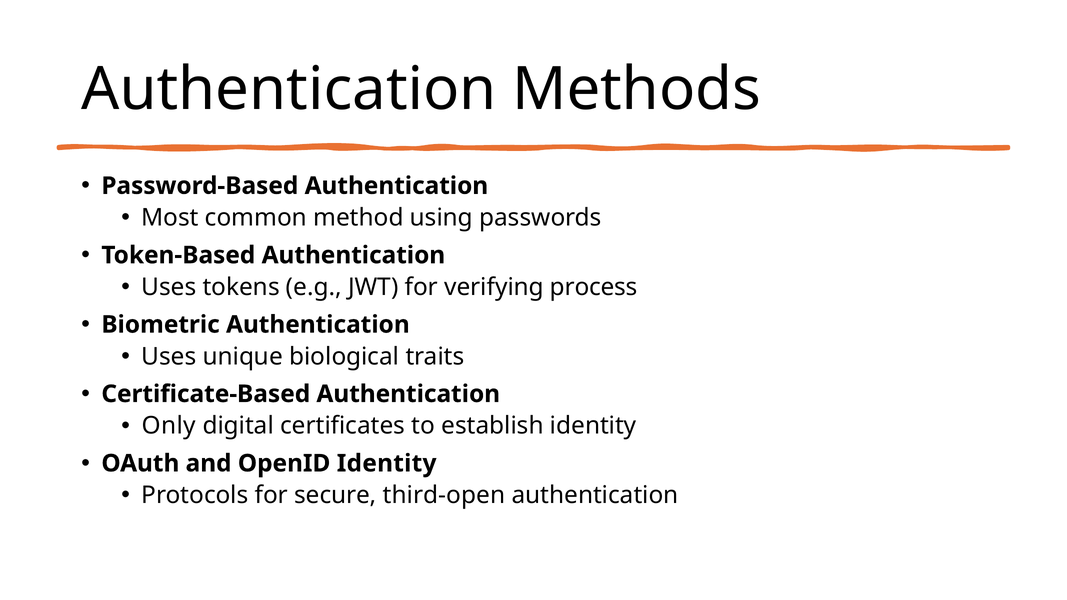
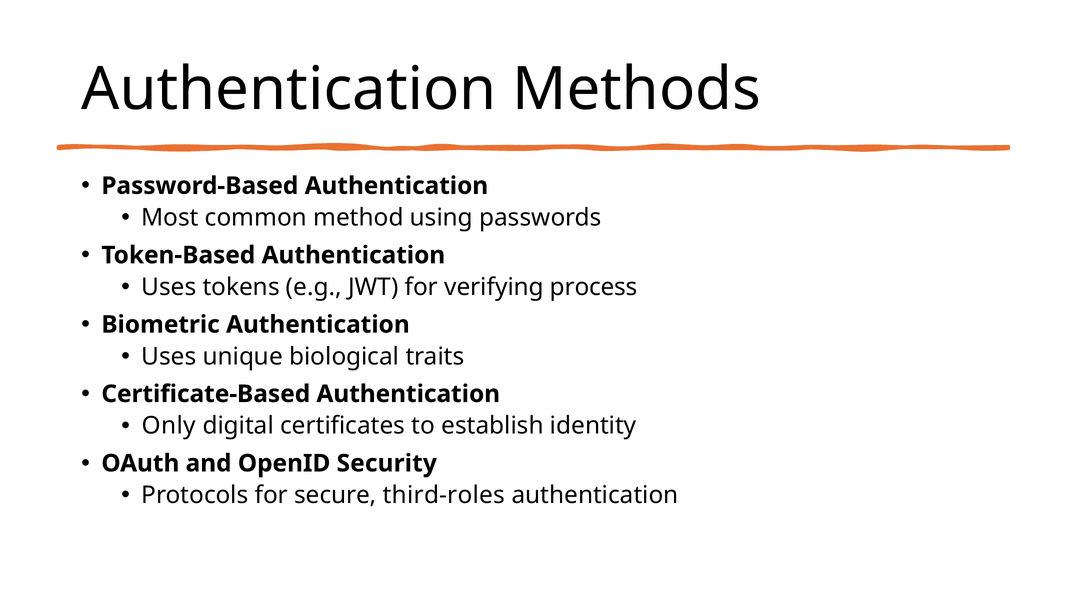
OpenID Identity: Identity -> Security
third-open: third-open -> third-roles
